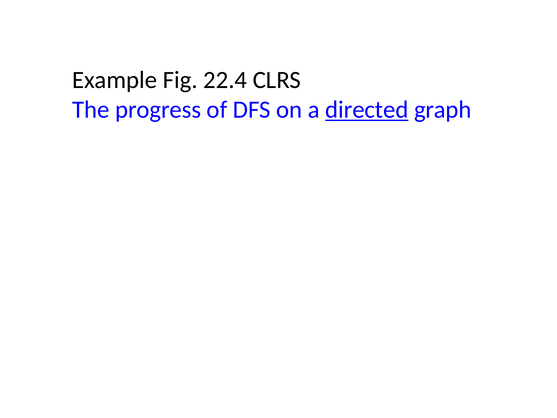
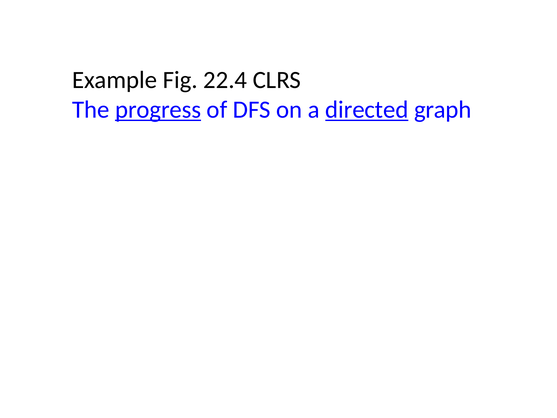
progress underline: none -> present
